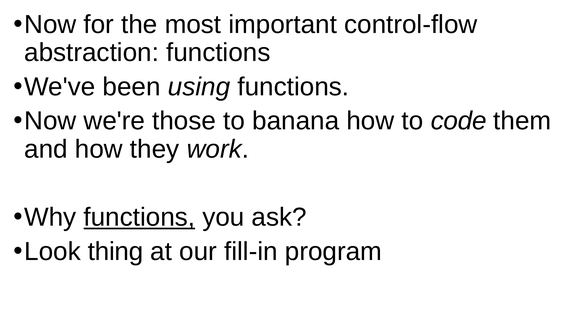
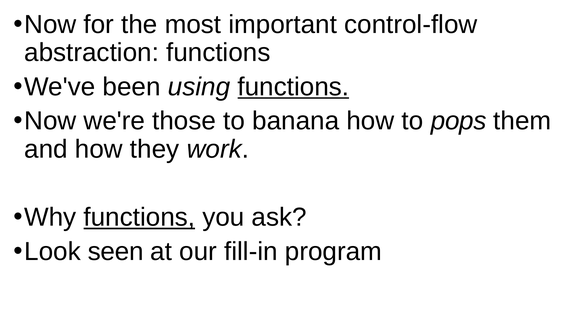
functions at (293, 87) underline: none -> present
code: code -> pops
thing: thing -> seen
